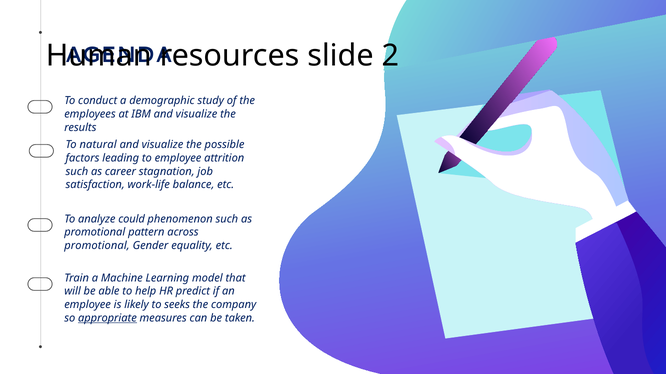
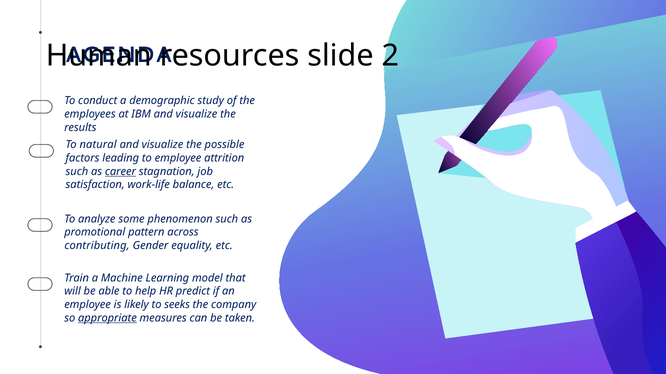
career underline: none -> present
could: could -> some
promotional at (97, 246): promotional -> contributing
